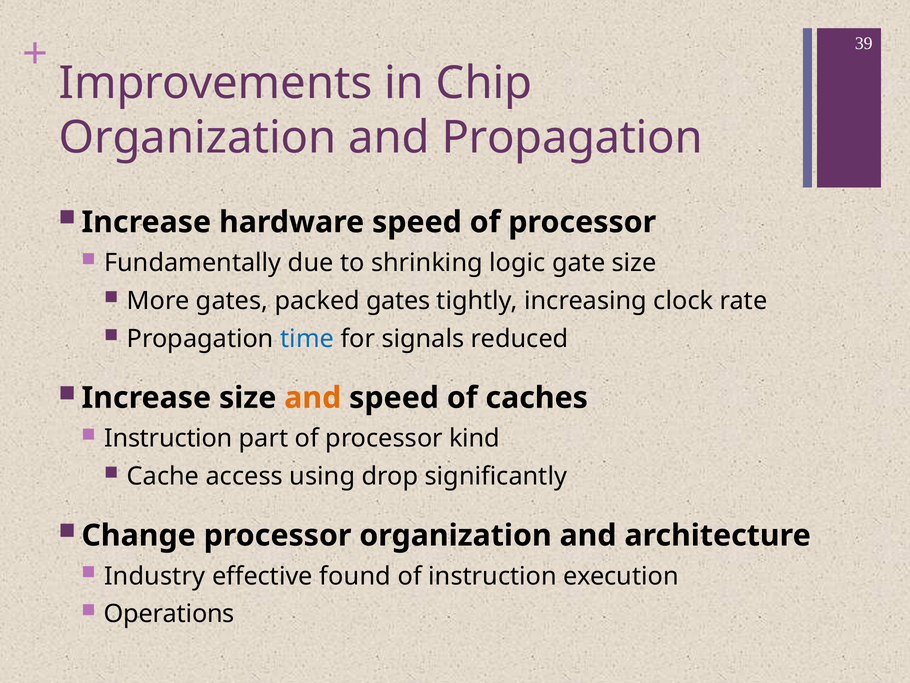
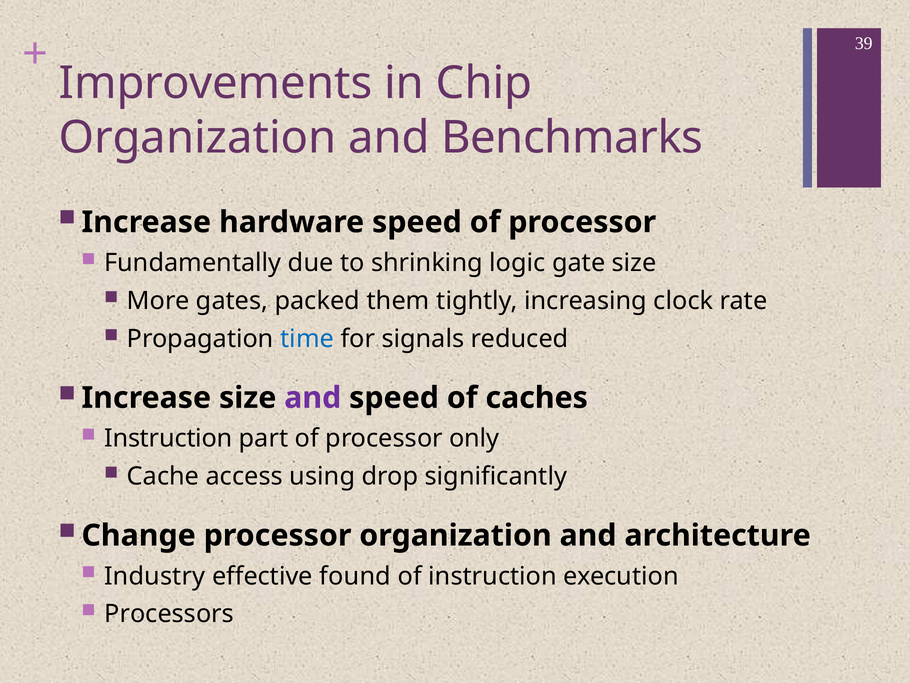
and Propagation: Propagation -> Benchmarks
packed gates: gates -> them
and at (313, 398) colour: orange -> purple
kind: kind -> only
Operations: Operations -> Processors
